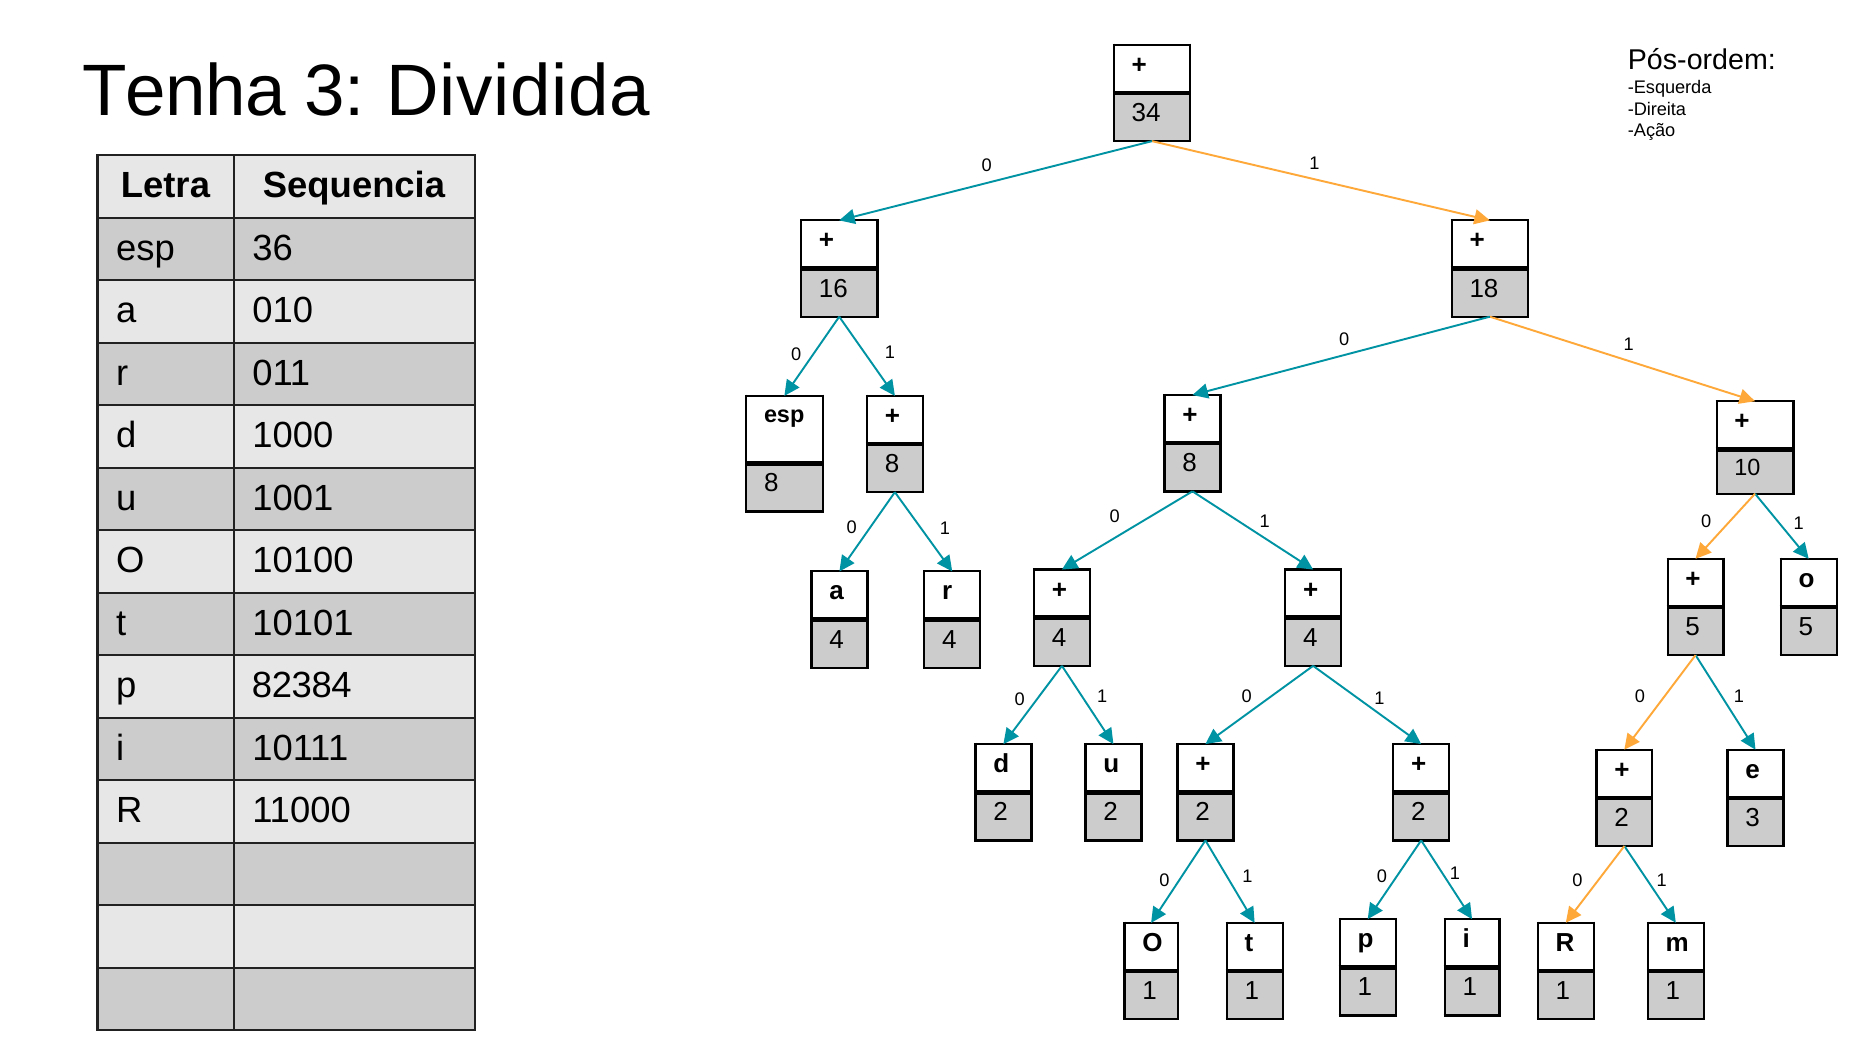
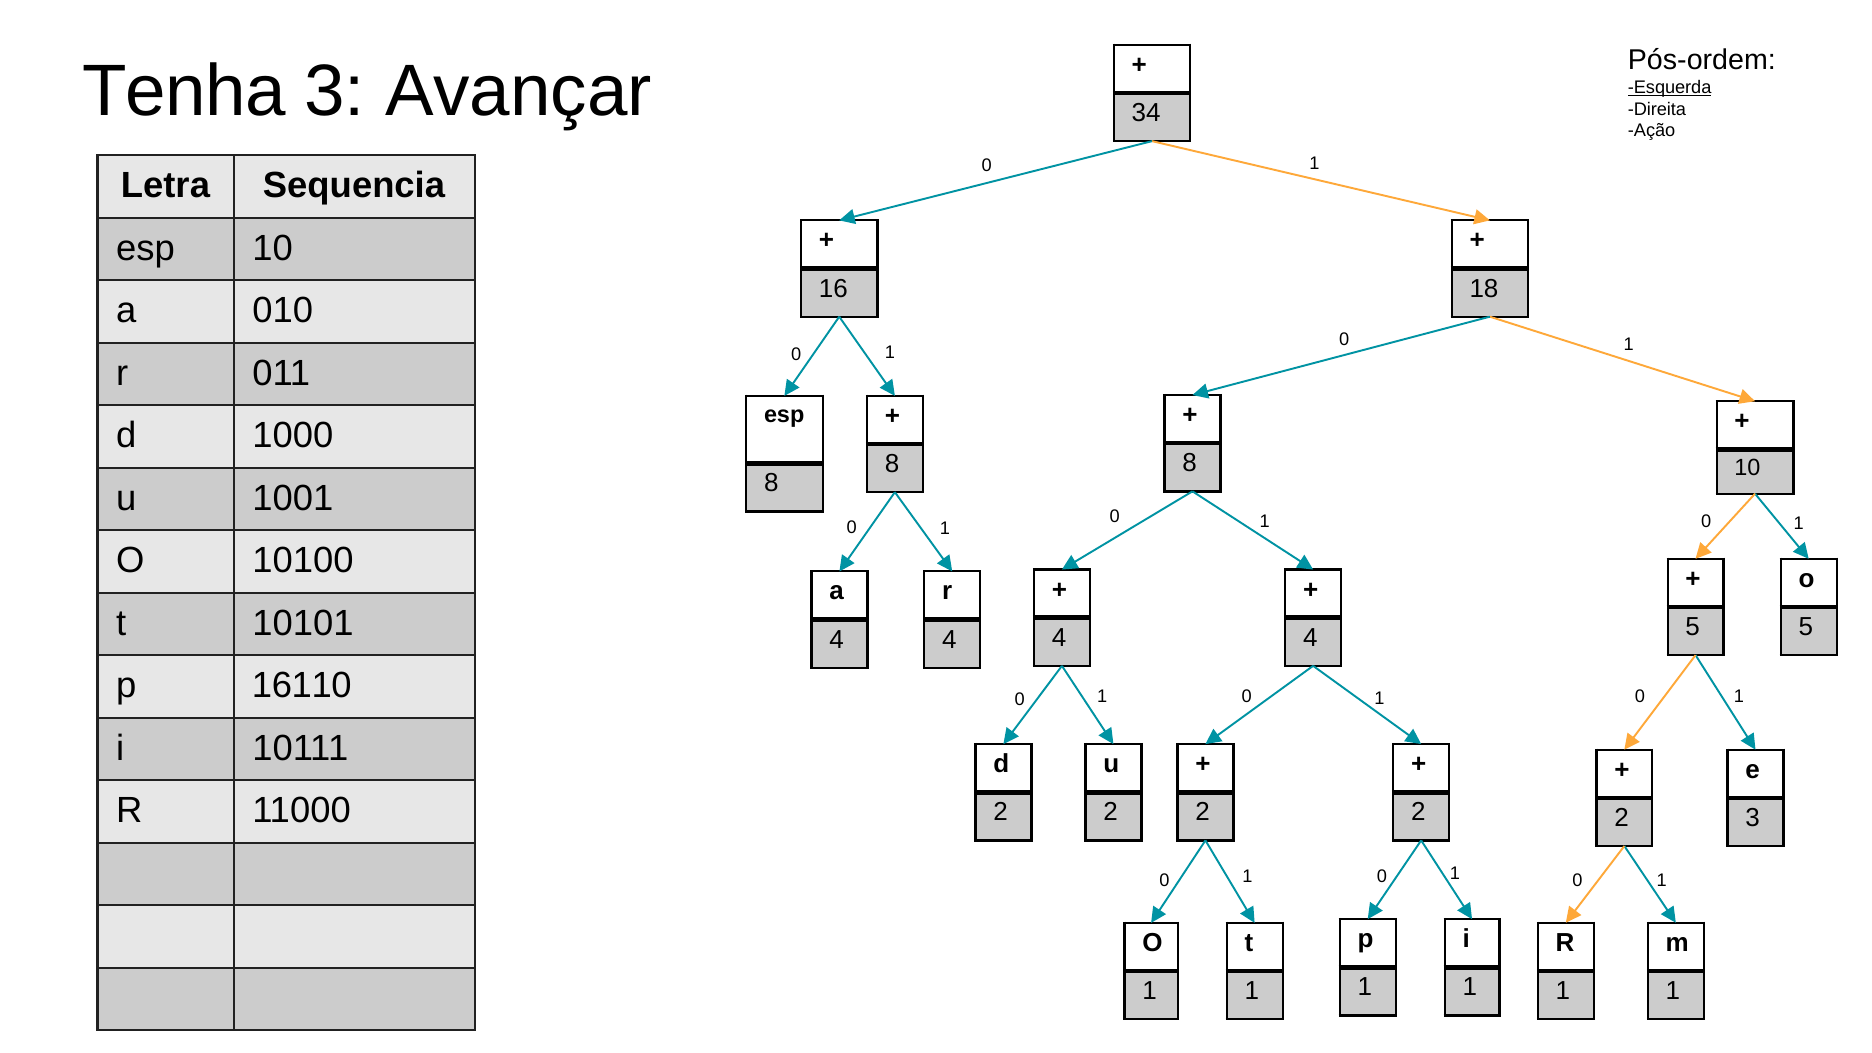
Dividida: Dividida -> Avançar
Esquerda underline: none -> present
esp 36: 36 -> 10
82384: 82384 -> 16110
